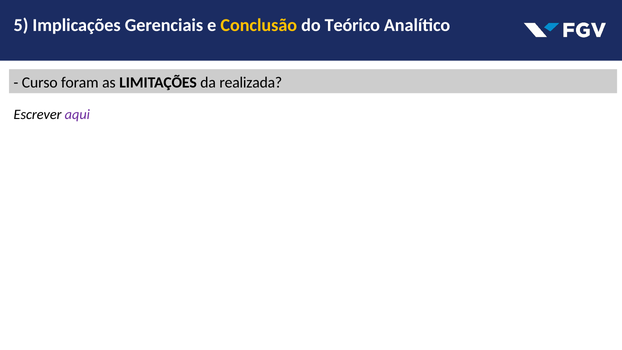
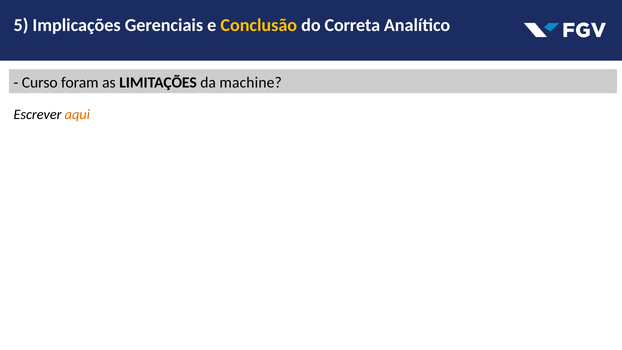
Teórico: Teórico -> Correta
realizada: realizada -> machine
aqui colour: purple -> orange
